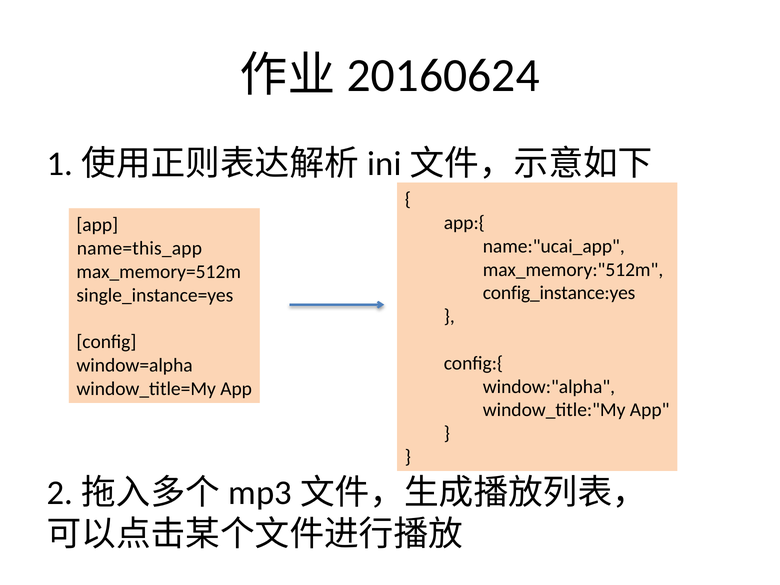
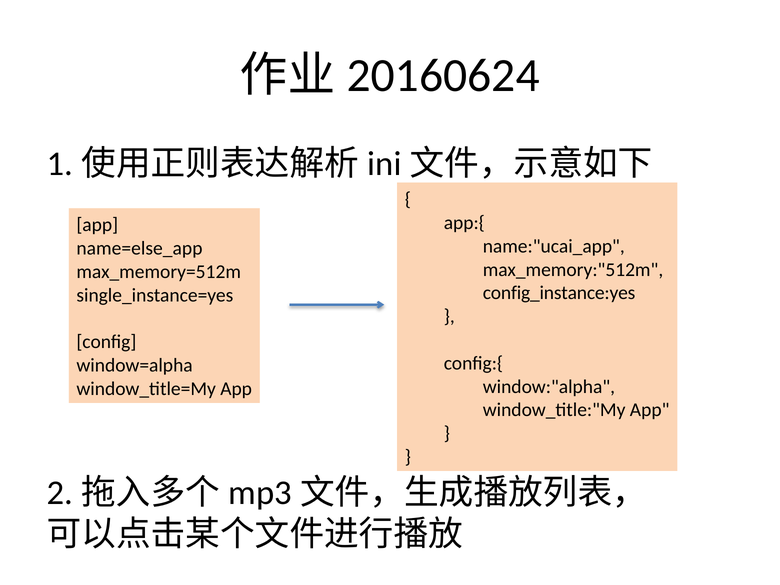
name=this_app: name=this_app -> name=else_app
